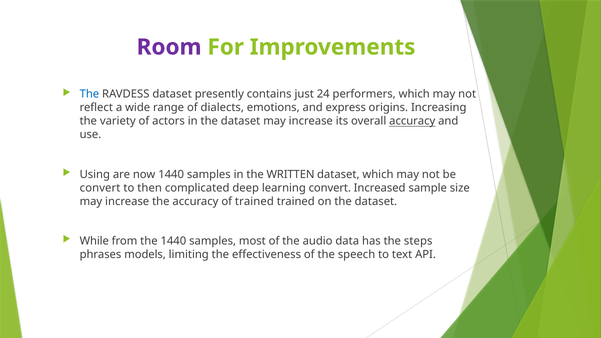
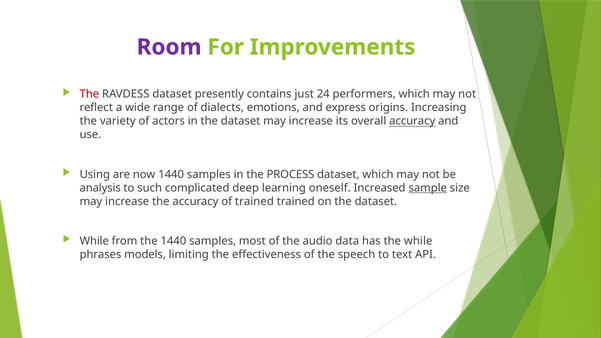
The at (89, 94) colour: blue -> red
WRITTEN: WRITTEN -> PROCESS
convert at (100, 188): convert -> analysis
then: then -> such
learning convert: convert -> oneself
sample underline: none -> present
the steps: steps -> while
